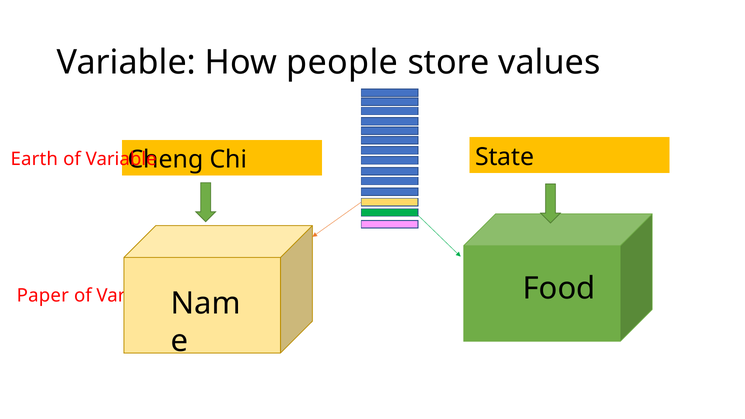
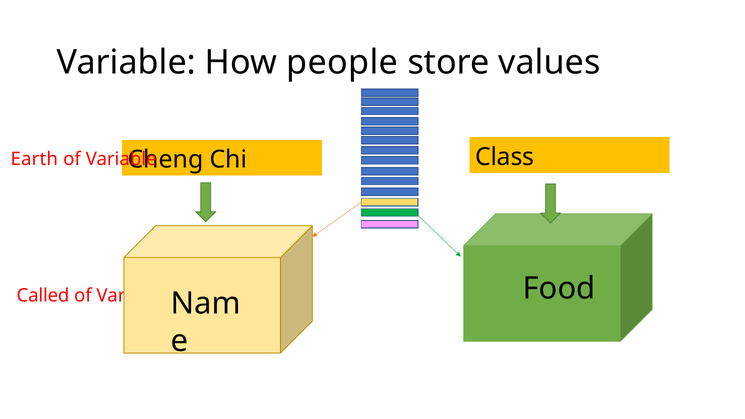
State: State -> Class
Paper: Paper -> Called
